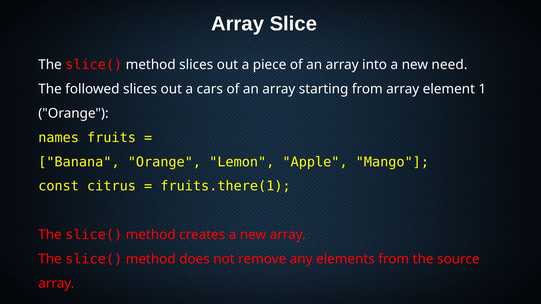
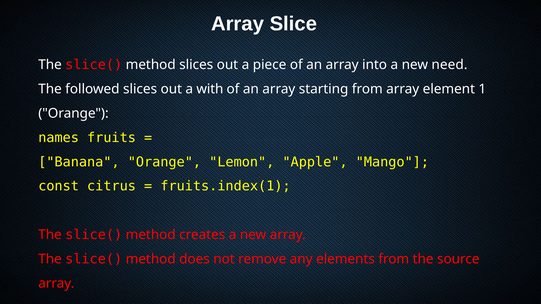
cars: cars -> with
fruits.there(1: fruits.there(1 -> fruits.index(1
